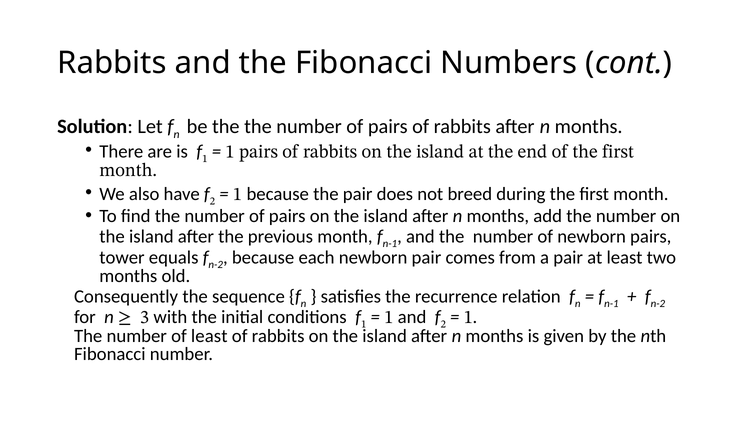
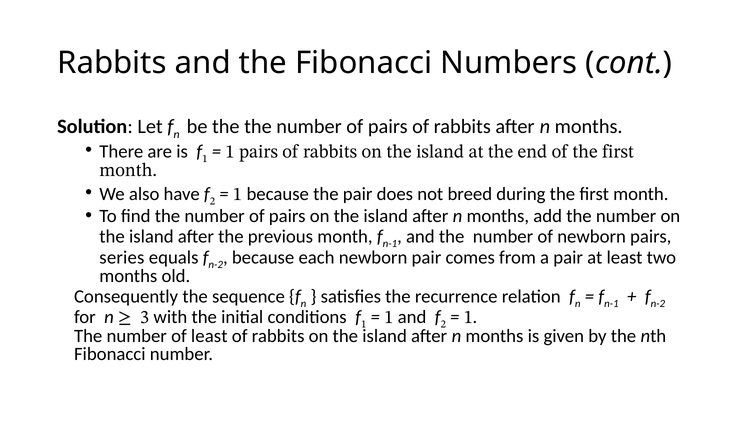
tower: tower -> series
